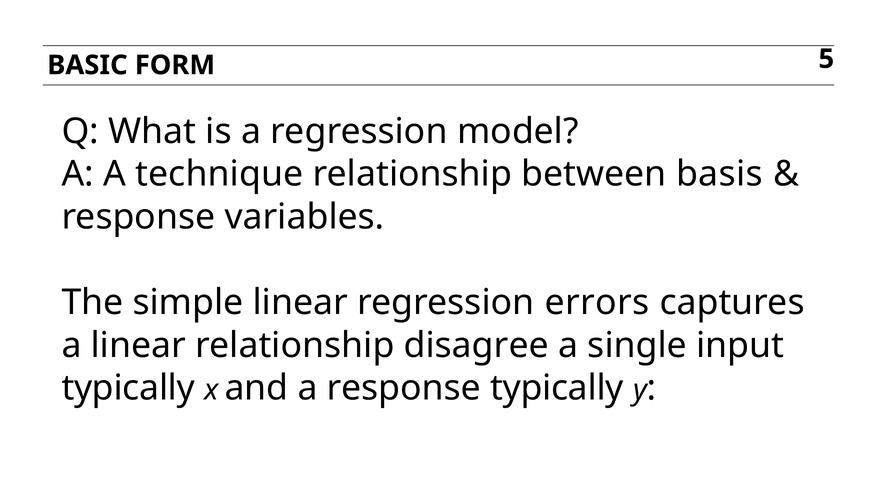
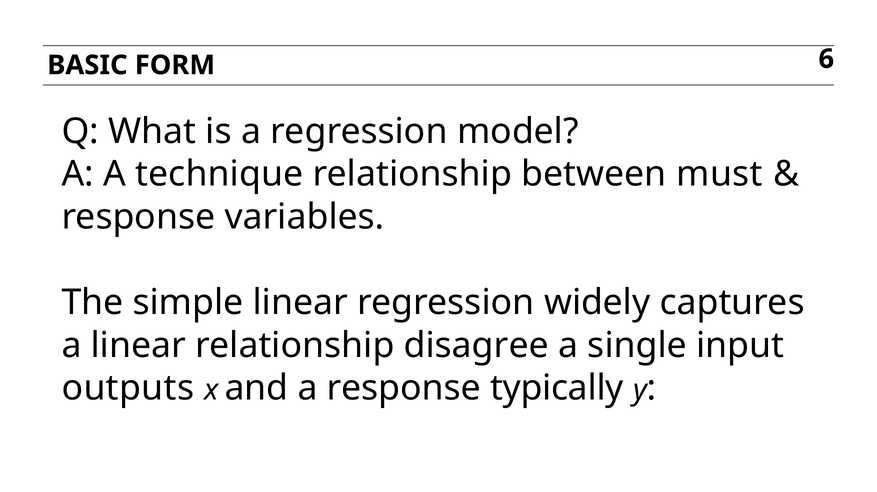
5: 5 -> 6
basis: basis -> must
errors: errors -> widely
typically at (128, 389): typically -> outputs
